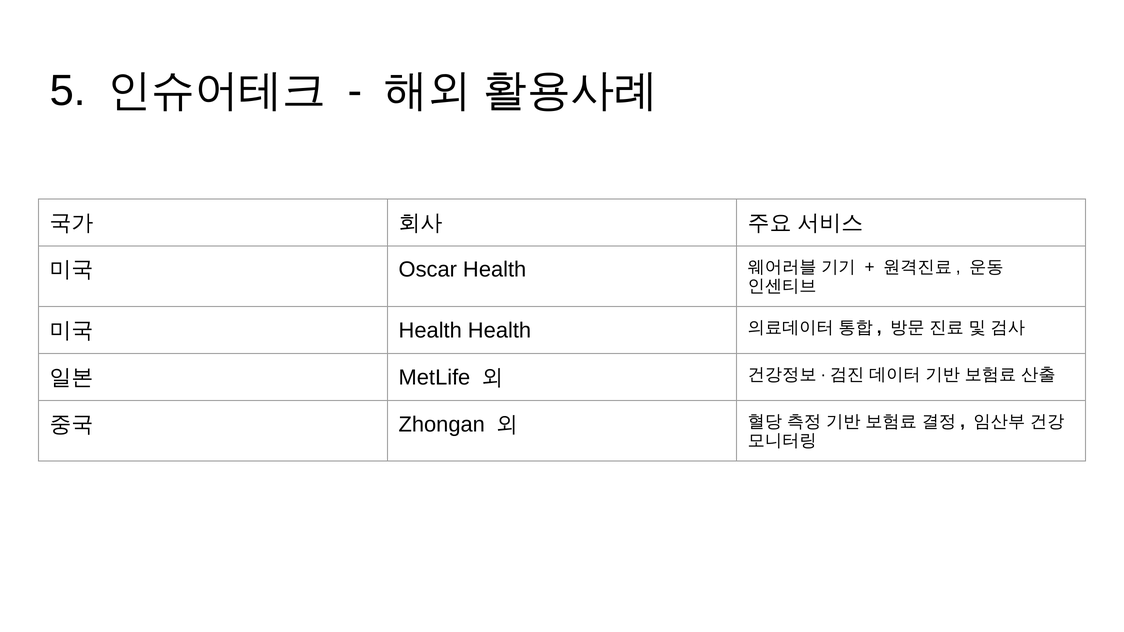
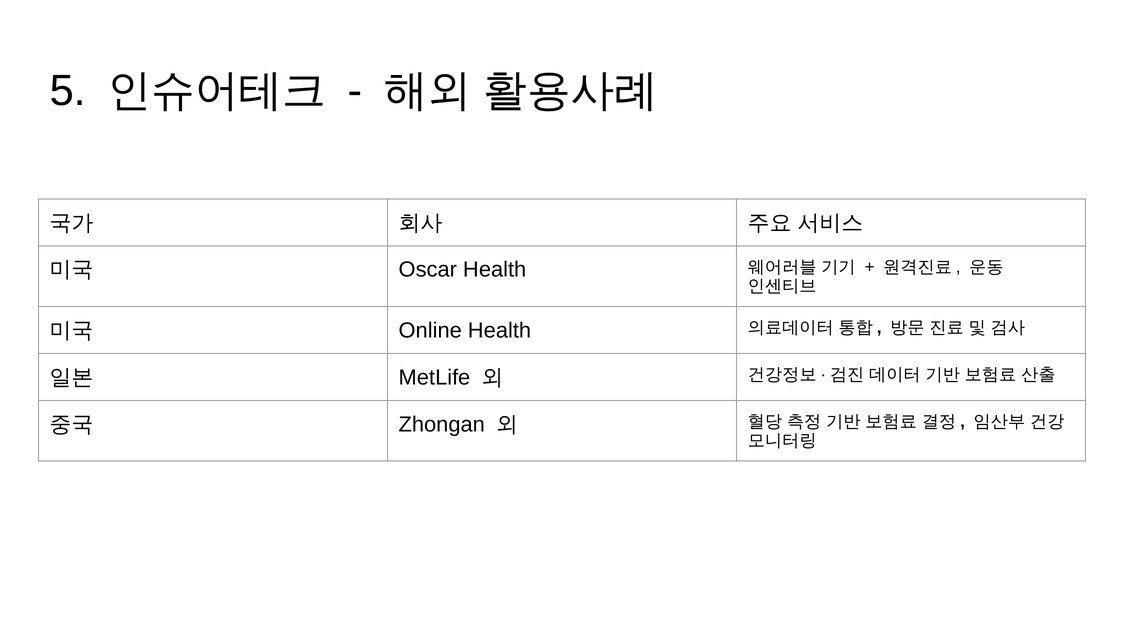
Health at (430, 331): Health -> Online
